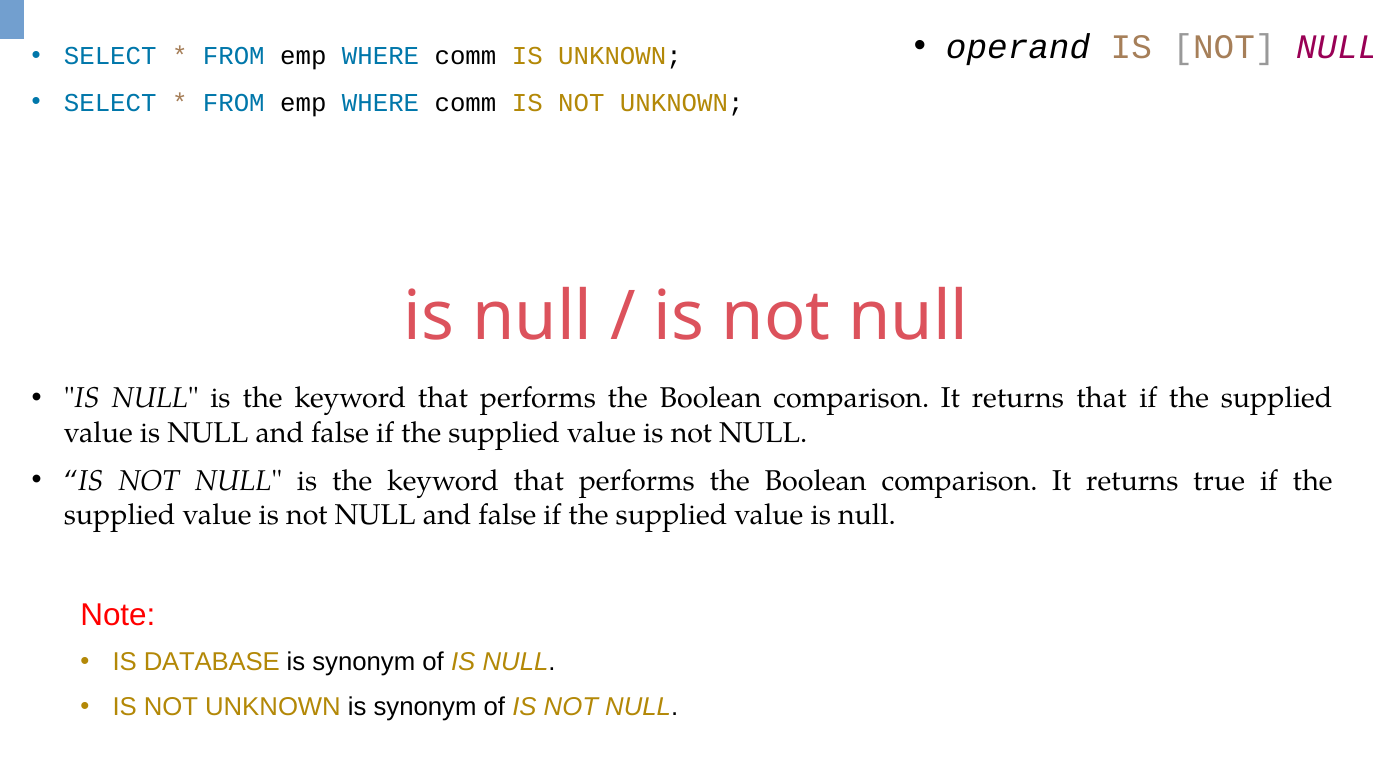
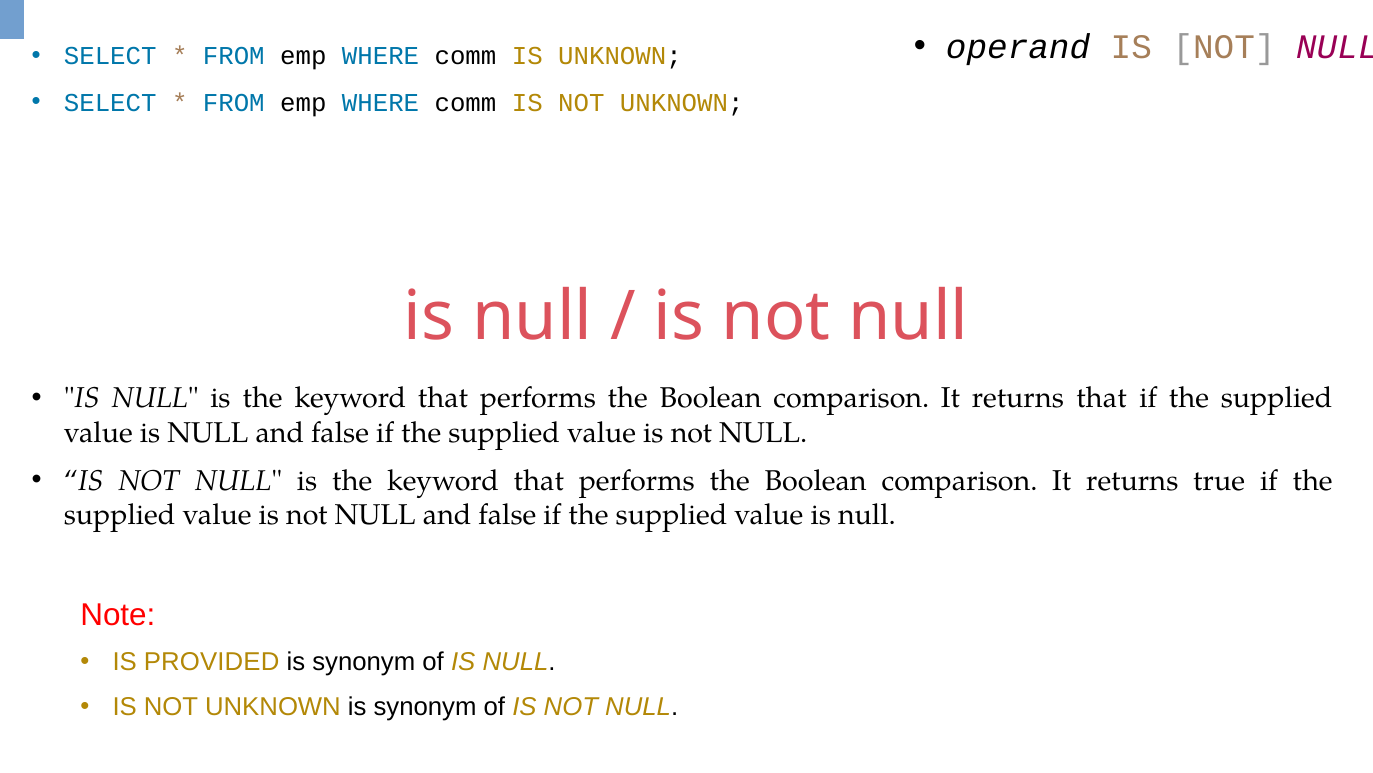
DATABASE: DATABASE -> PROVIDED
